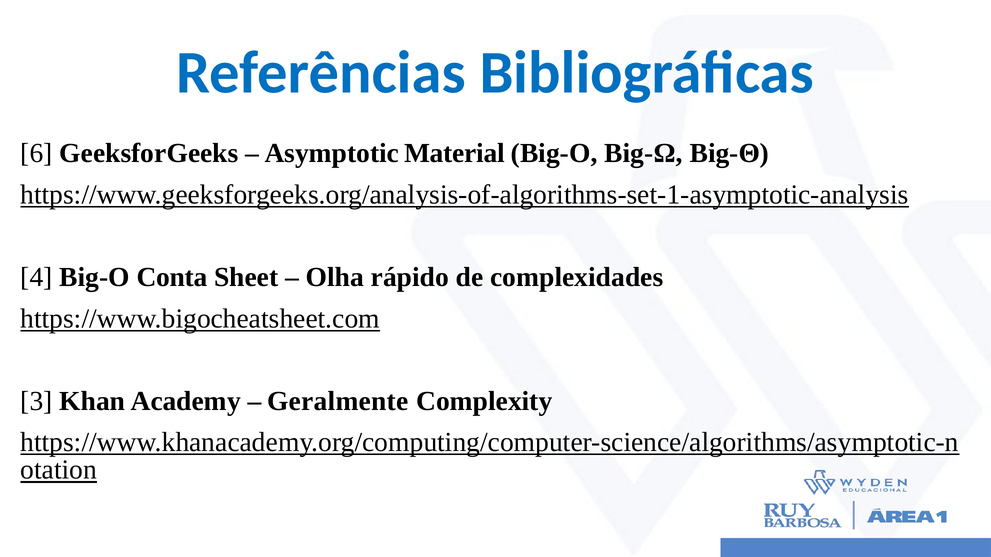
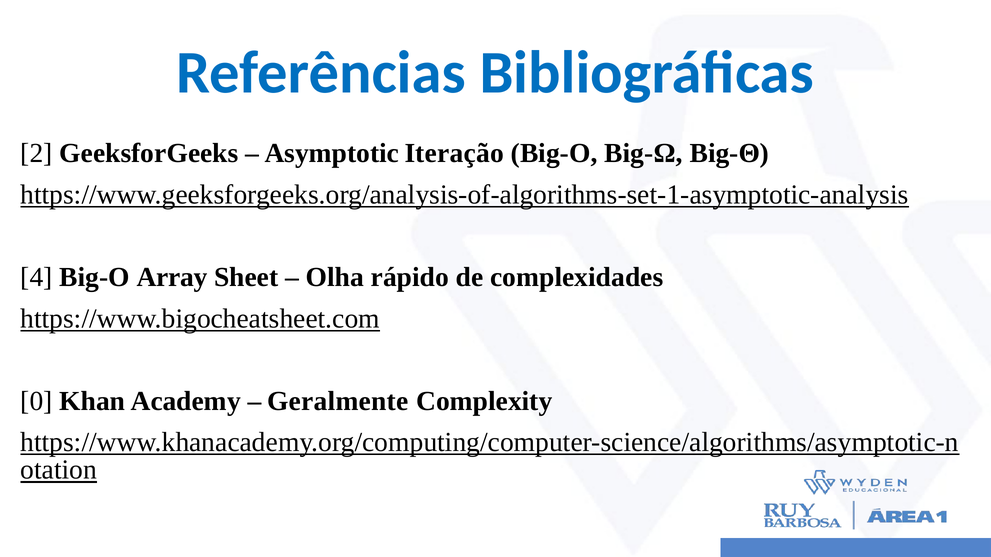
6: 6 -> 2
Material: Material -> Iteração
Conta: Conta -> Array
3: 3 -> 0
